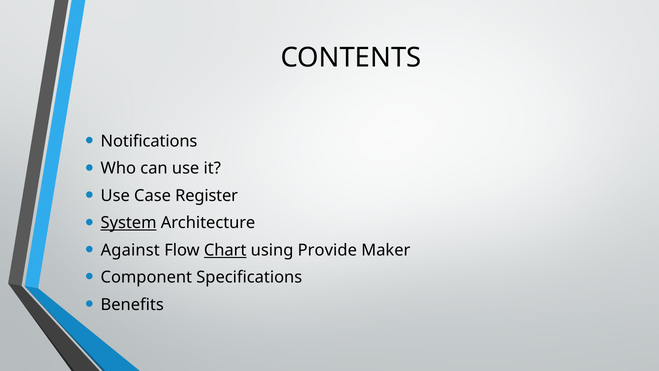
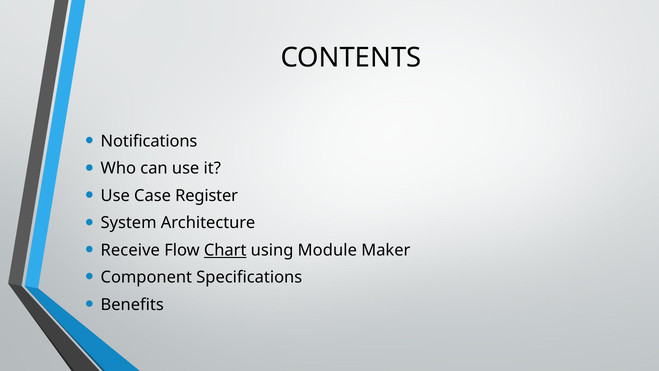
System underline: present -> none
Against: Against -> Receive
Provide: Provide -> Module
